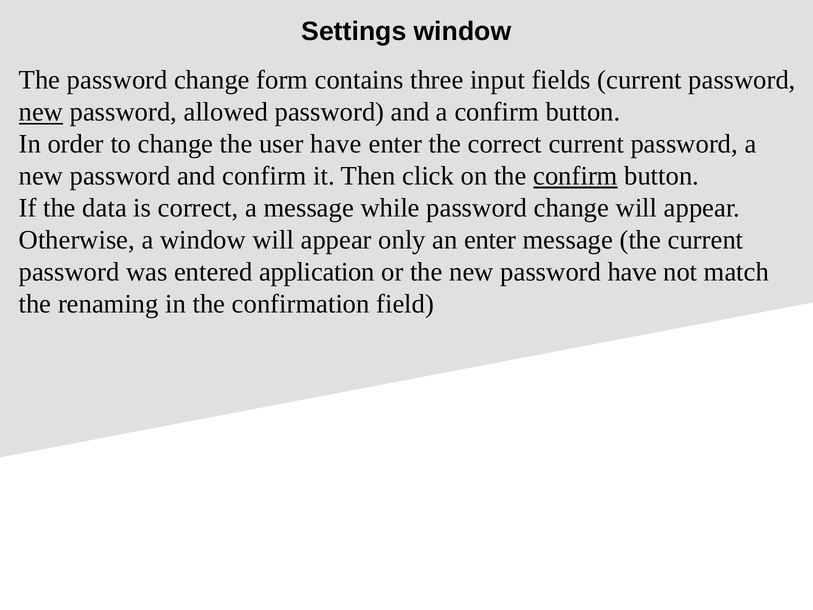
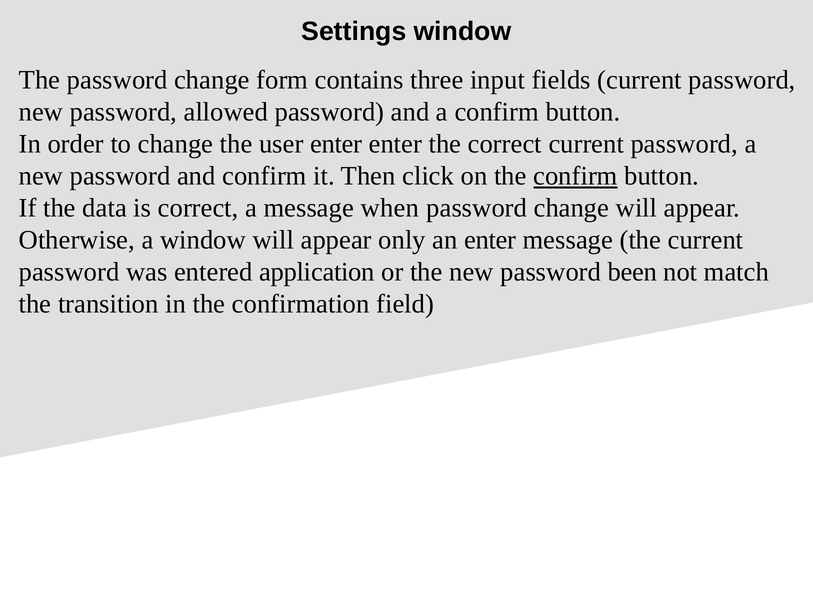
new at (41, 112) underline: present -> none
user have: have -> enter
while: while -> when
password have: have -> been
renaming: renaming -> transition
